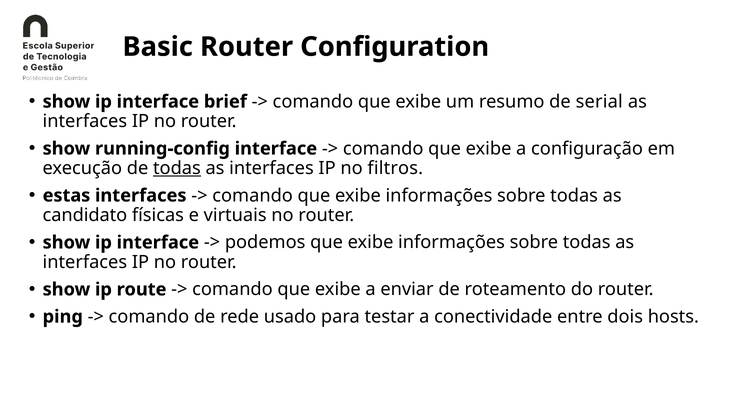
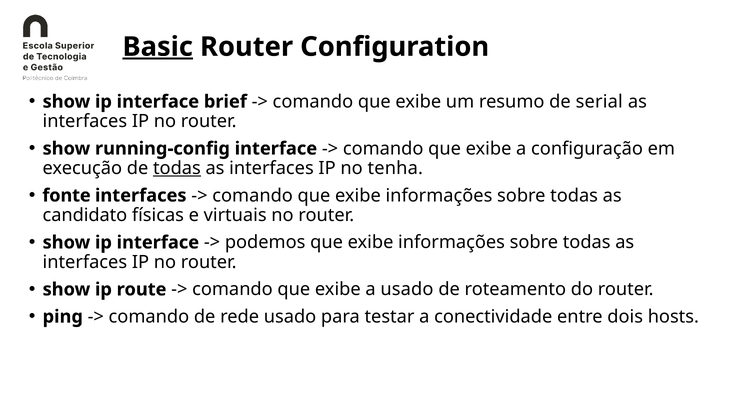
Basic underline: none -> present
filtros: filtros -> tenha
estas: estas -> fonte
a enviar: enviar -> usado
